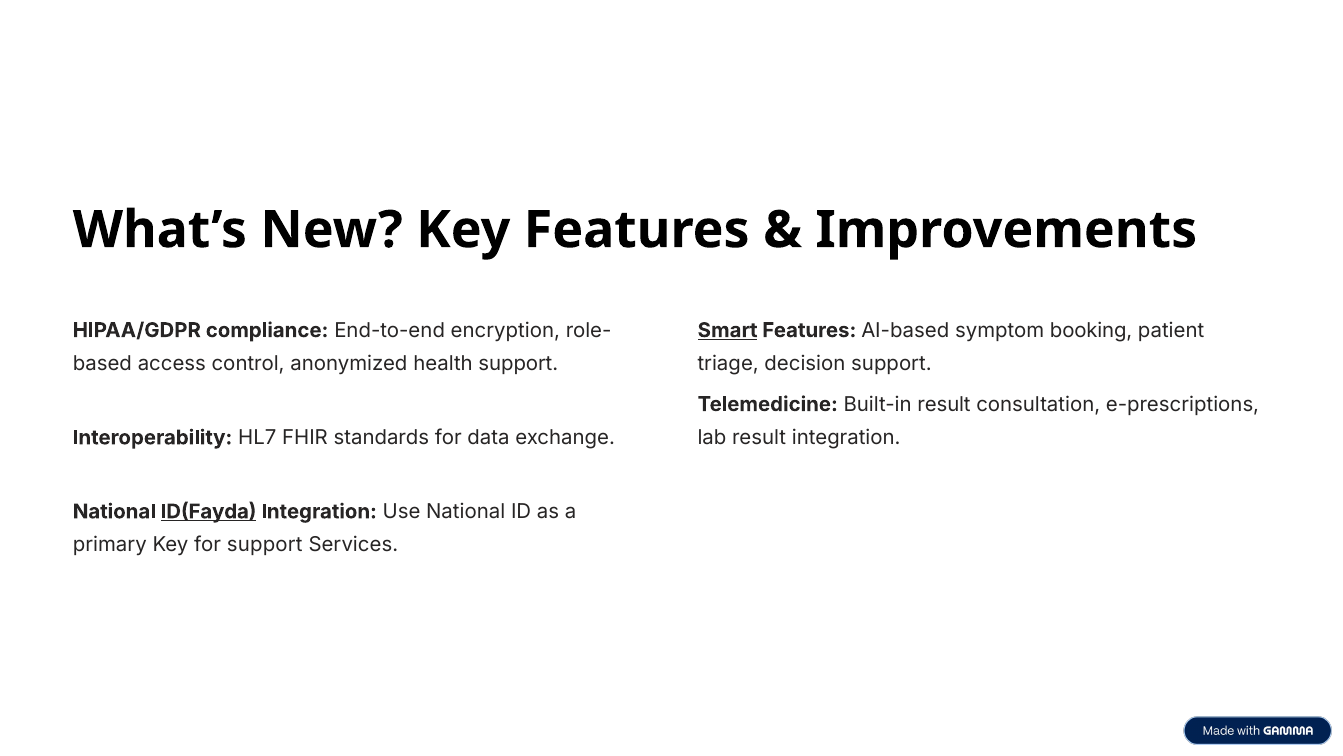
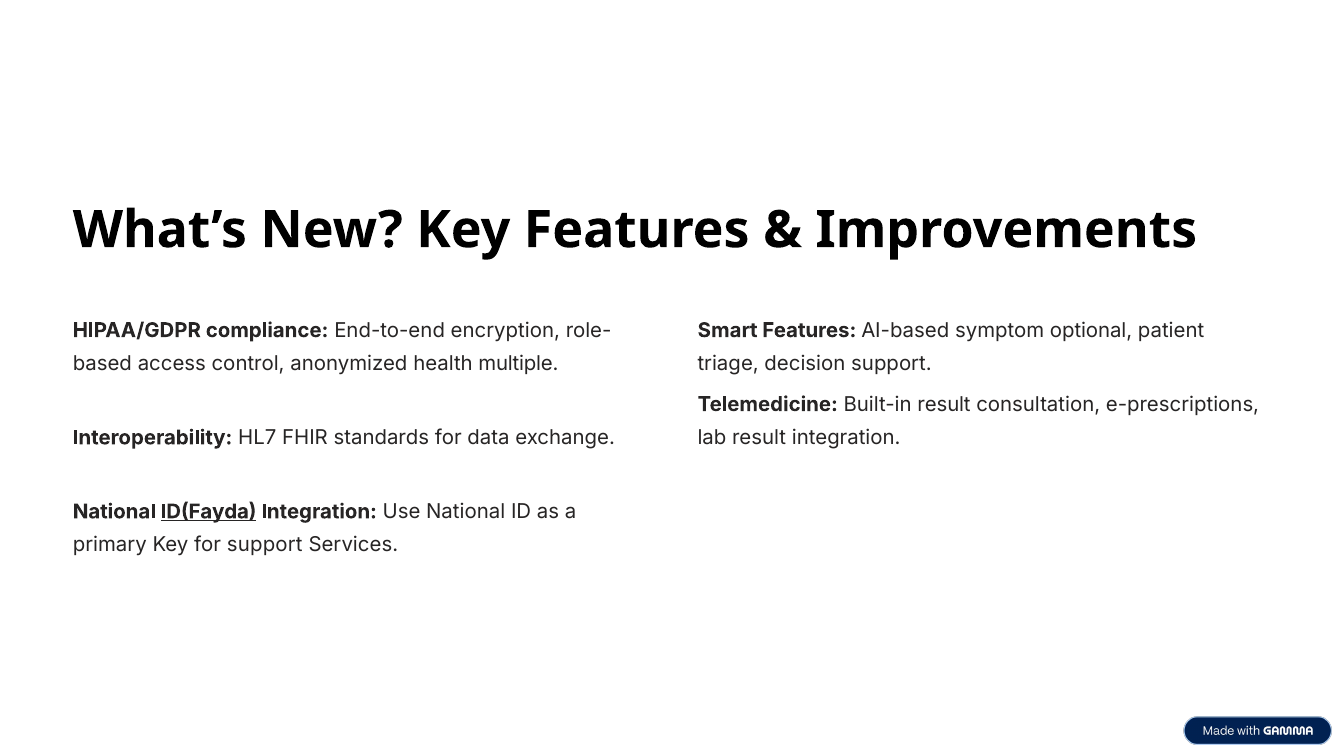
Smart underline: present -> none
booking: booking -> optional
health support: support -> multiple
